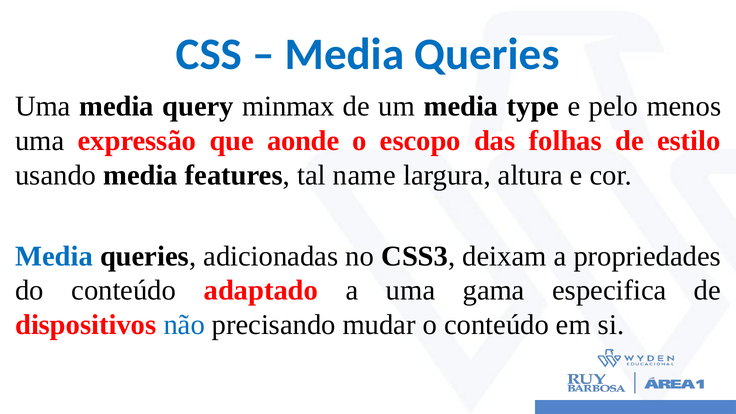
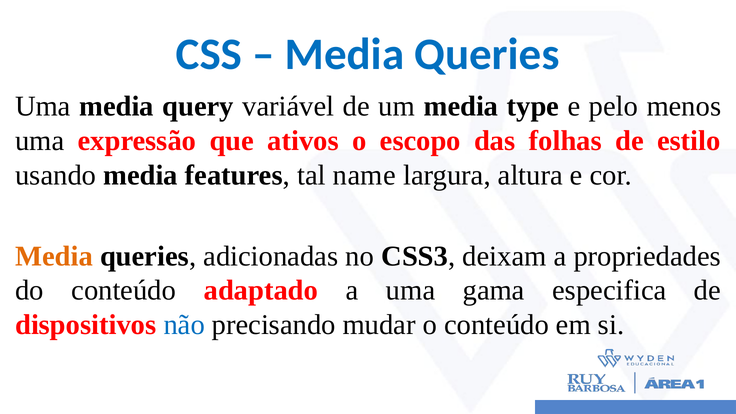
minmax: minmax -> variável
aonde: aonde -> ativos
Media at (54, 256) colour: blue -> orange
